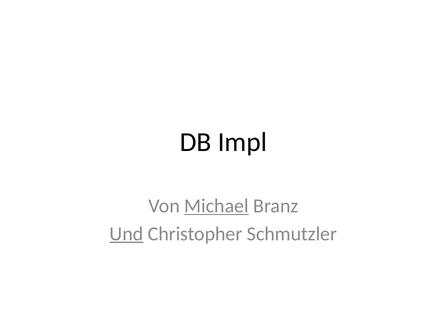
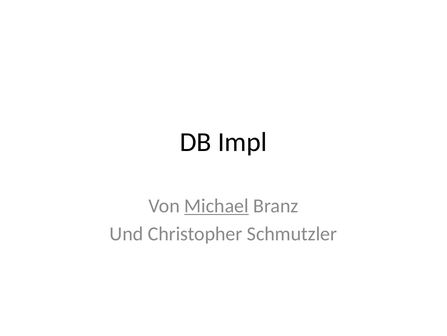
Und underline: present -> none
